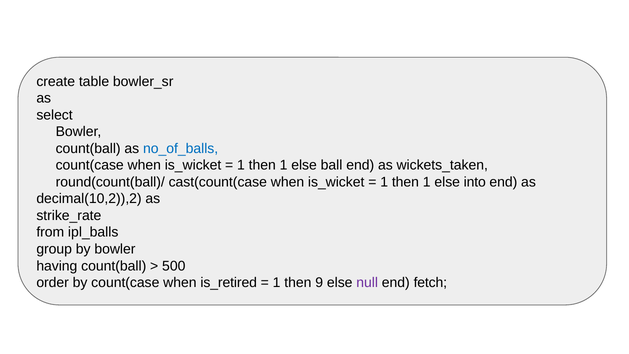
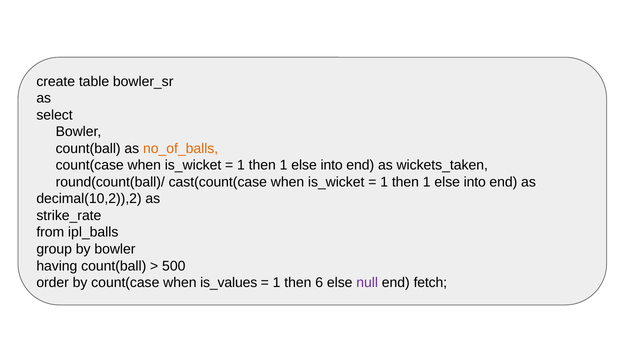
no_of_balls colour: blue -> orange
ball at (332, 165): ball -> into
is_retired: is_retired -> is_values
9: 9 -> 6
